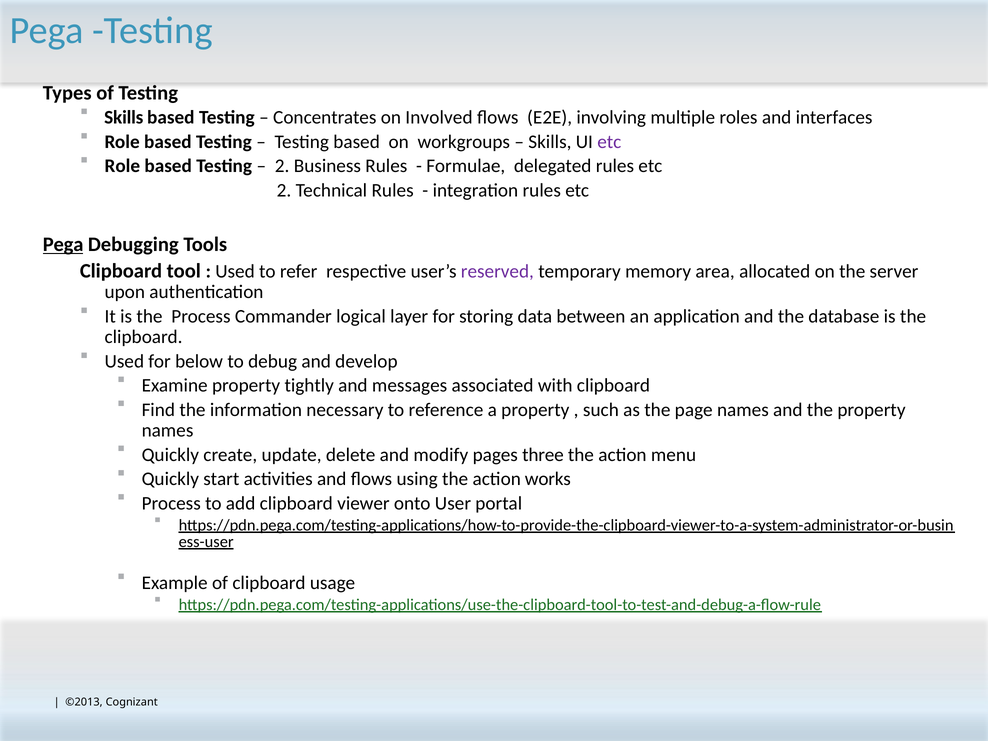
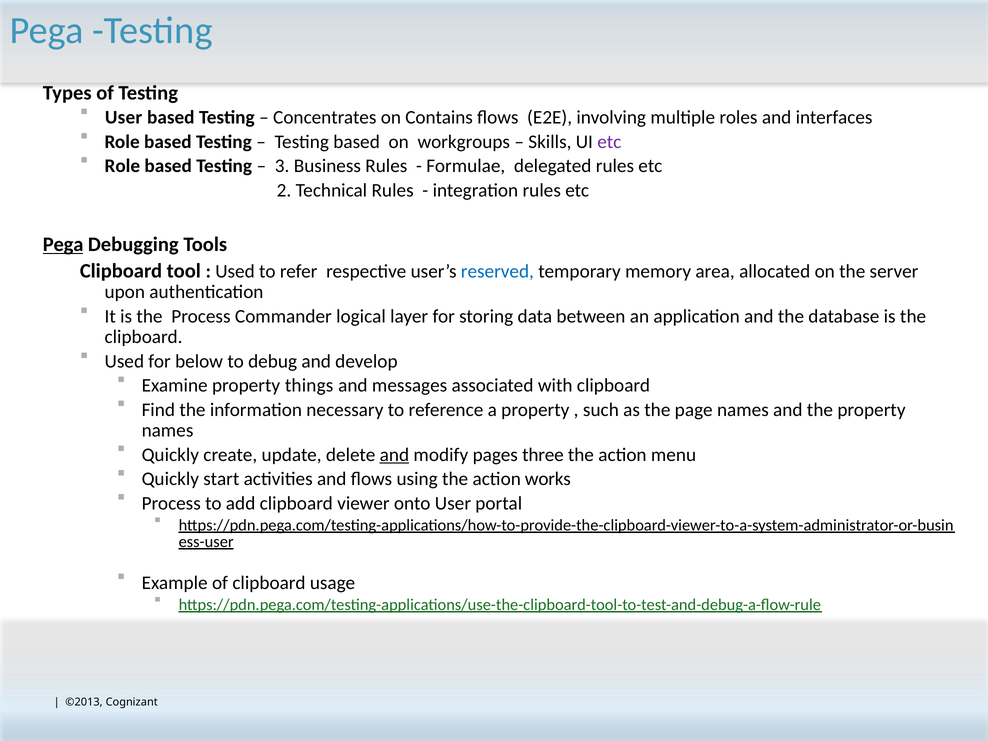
Skills at (124, 118): Skills -> User
Involved: Involved -> Contains
2 at (282, 166): 2 -> 3
reserved colour: purple -> blue
tightly: tightly -> things
and at (394, 455) underline: none -> present
